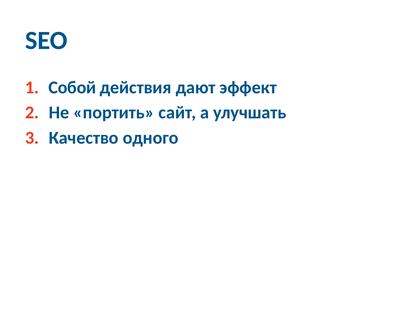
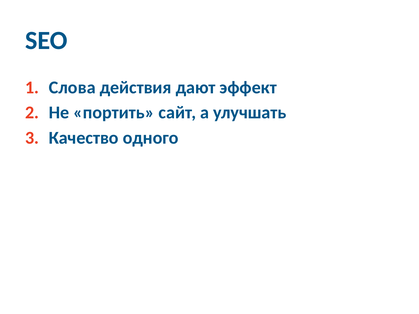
Собой: Собой -> Слова
